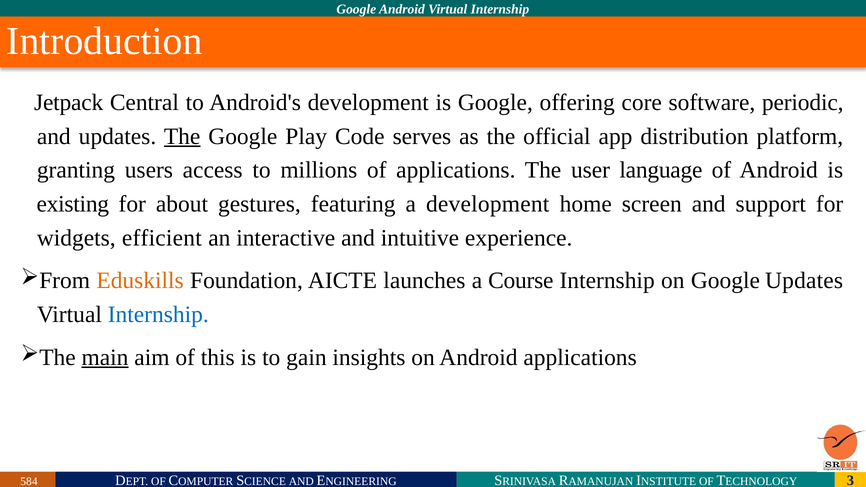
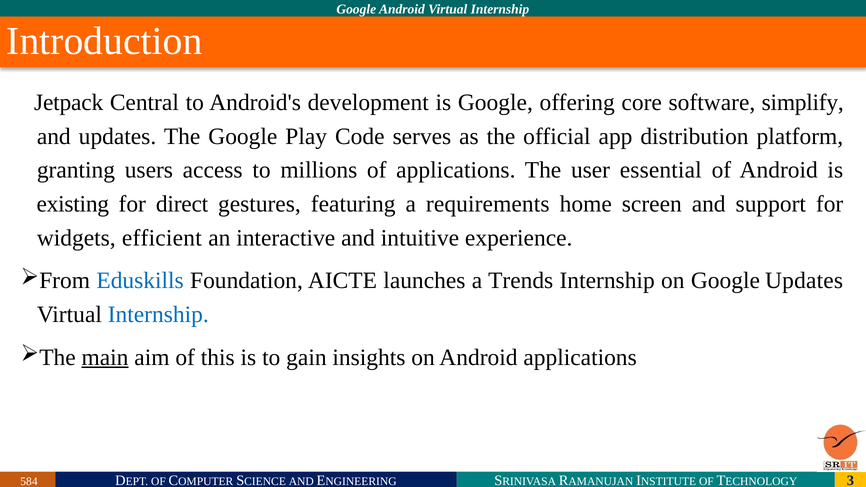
periodic: periodic -> simplify
The at (182, 136) underline: present -> none
language: language -> essential
about: about -> direct
a development: development -> requirements
Eduskills colour: orange -> blue
Course: Course -> Trends
